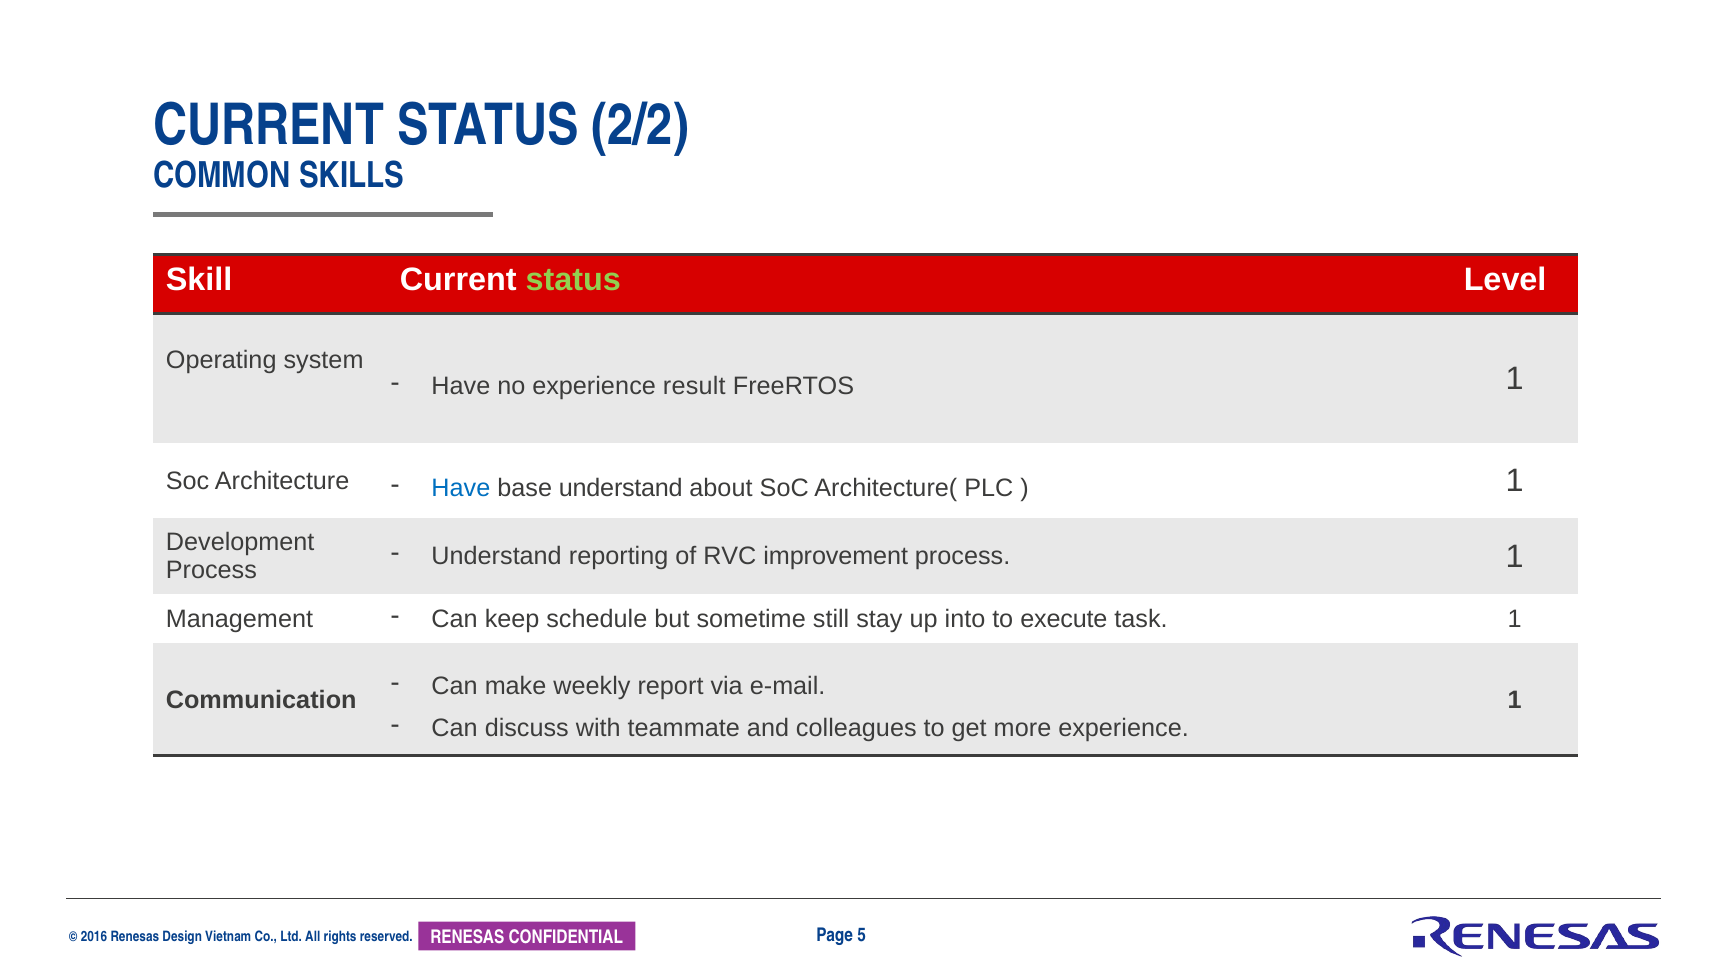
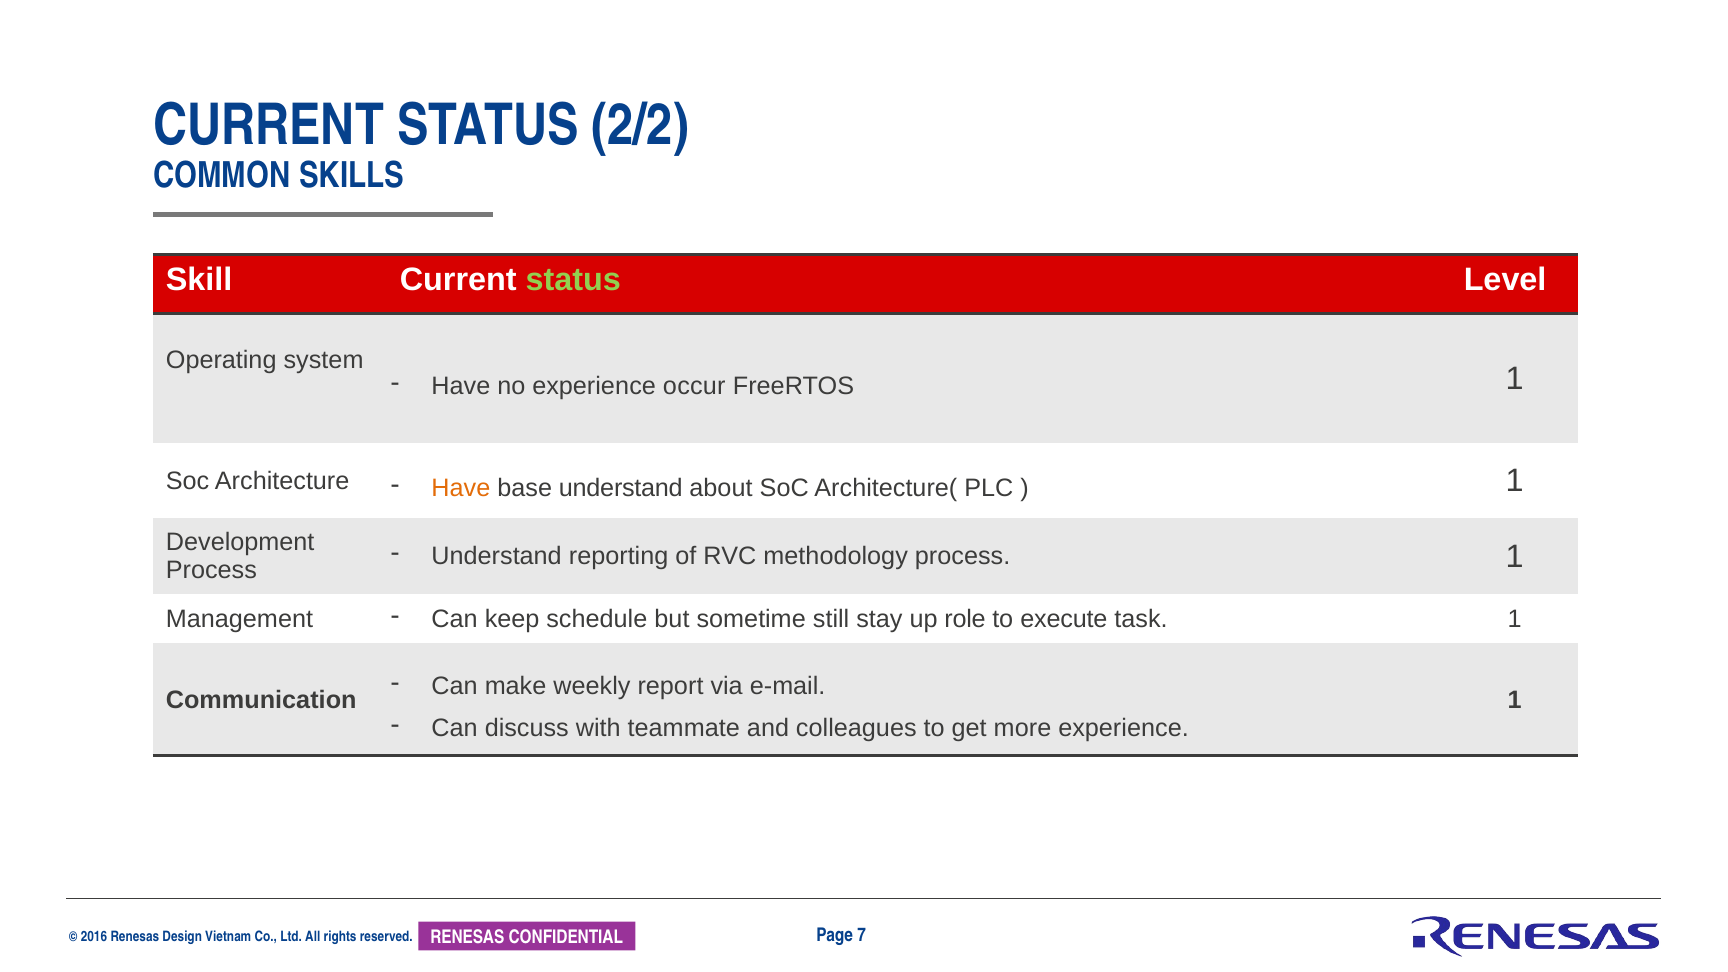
result: result -> occur
Have at (461, 488) colour: blue -> orange
improvement: improvement -> methodology
into: into -> role
5: 5 -> 7
